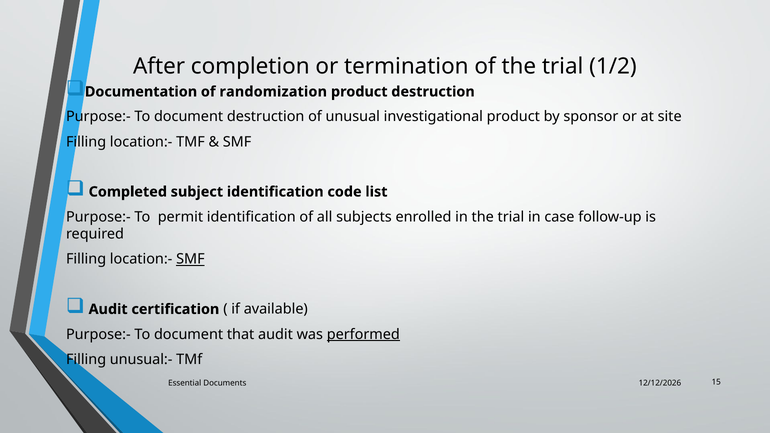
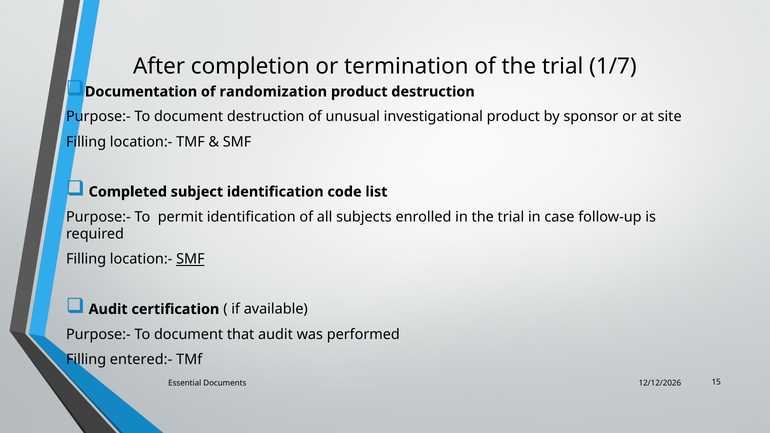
1/2: 1/2 -> 1/7
performed underline: present -> none
unusual:-: unusual:- -> entered:-
